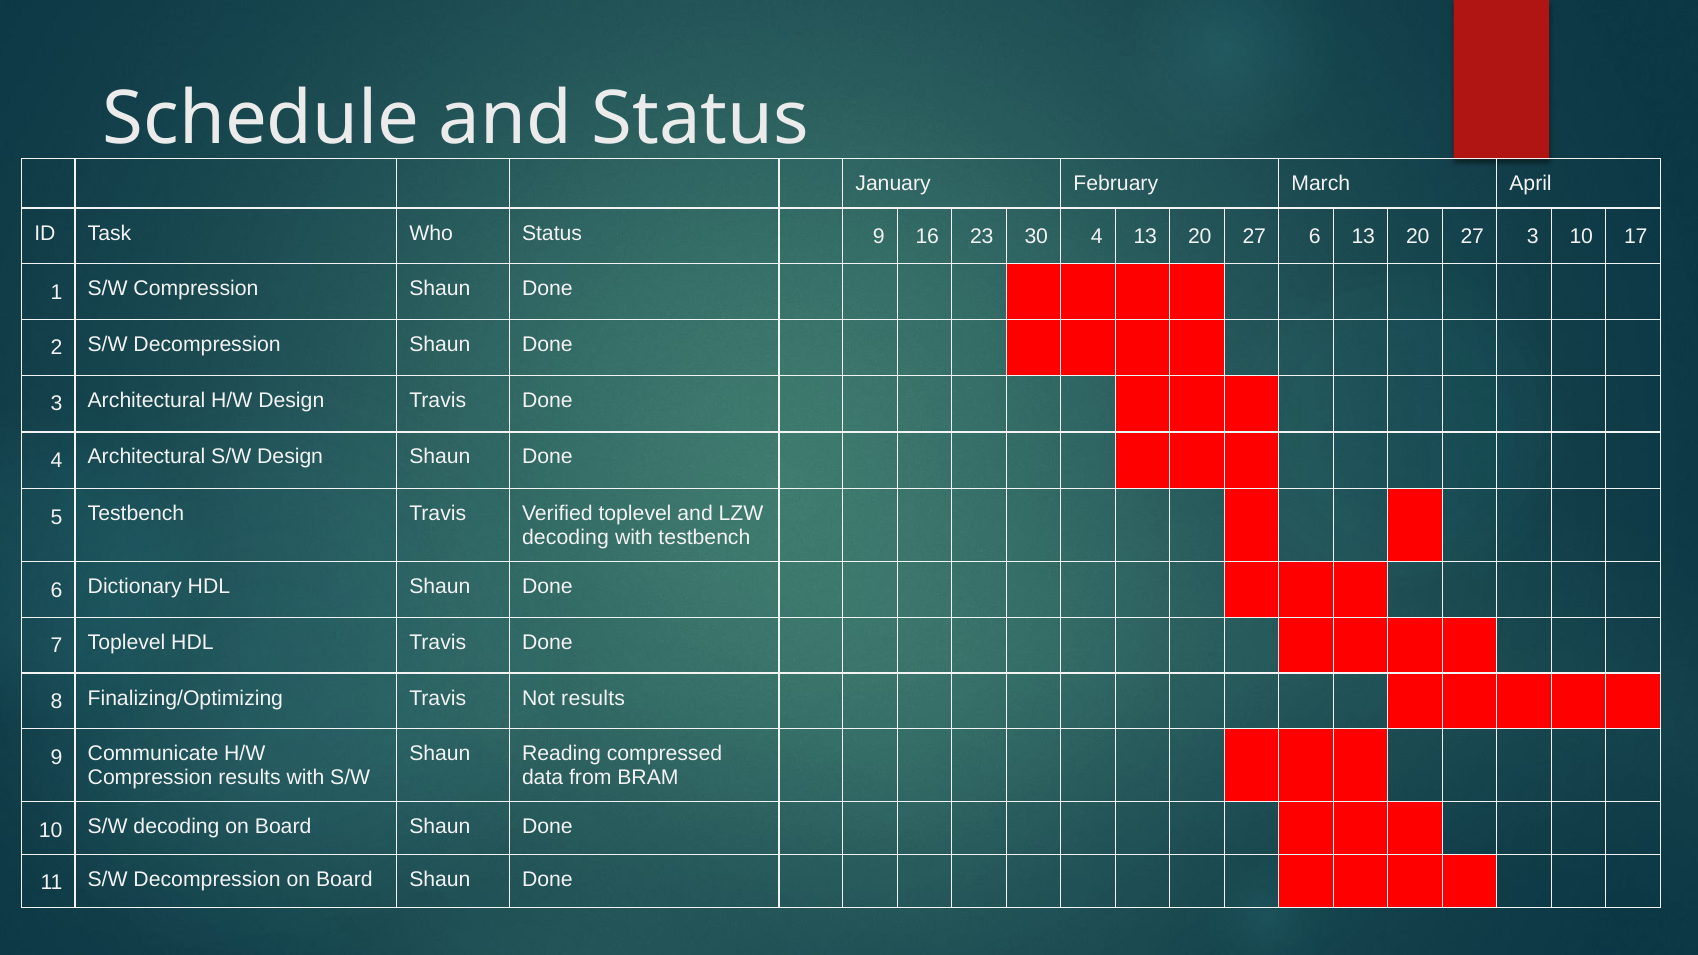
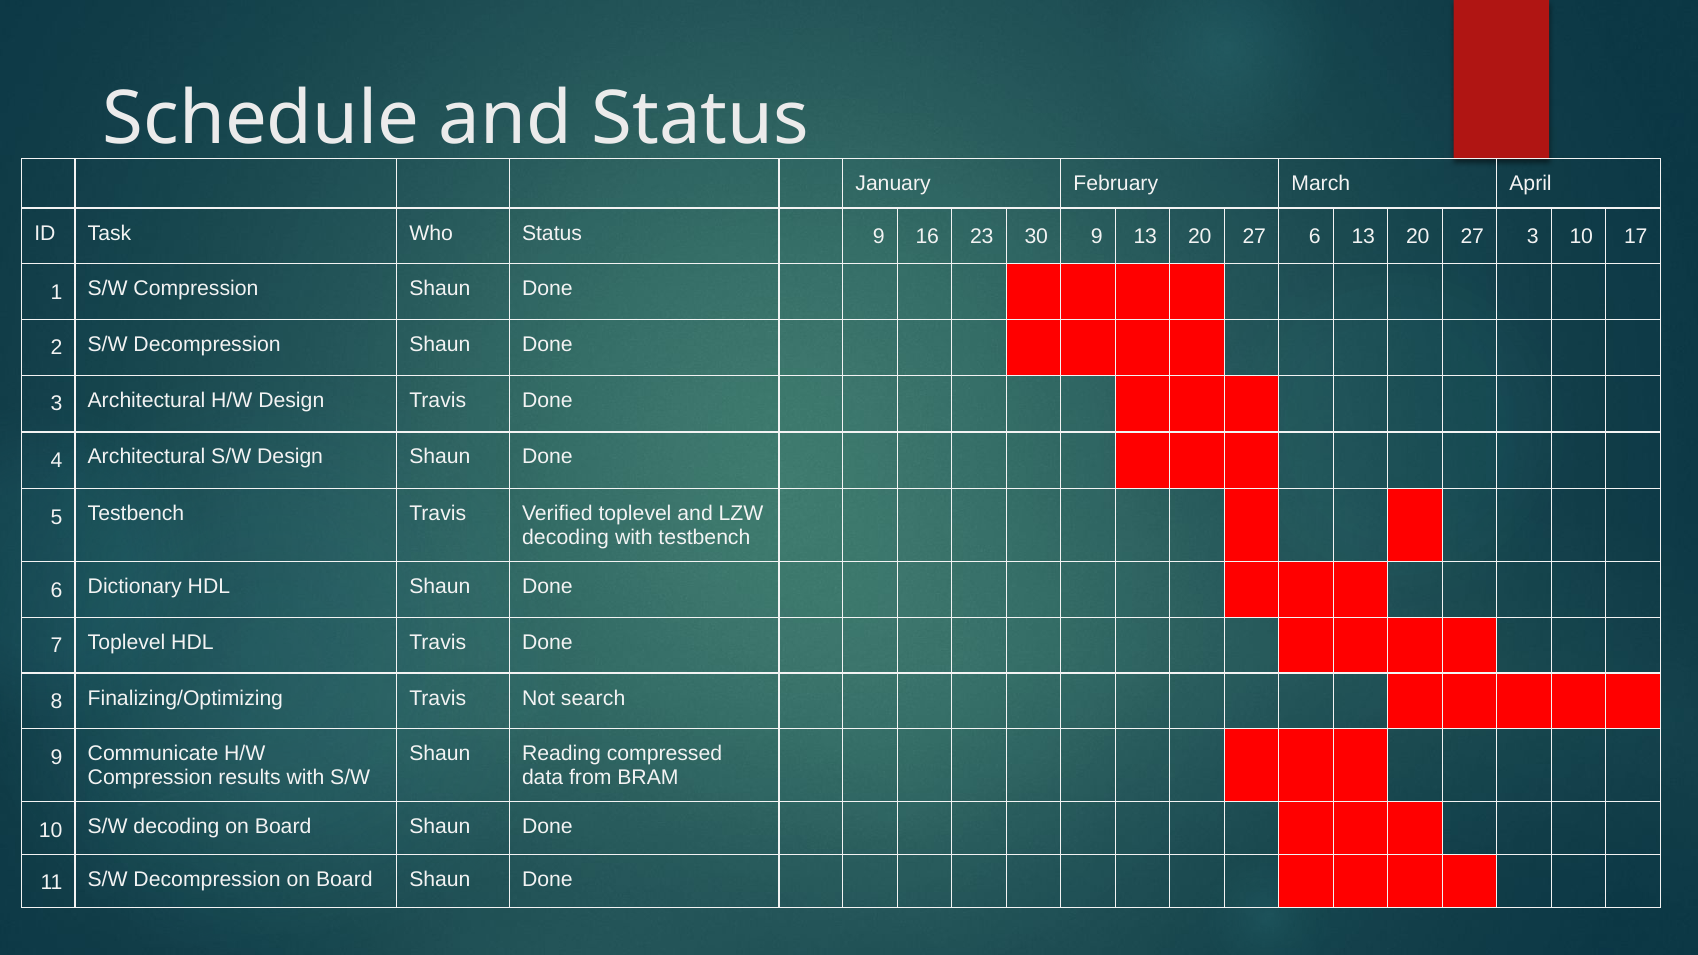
30 4: 4 -> 9
Not results: results -> search
